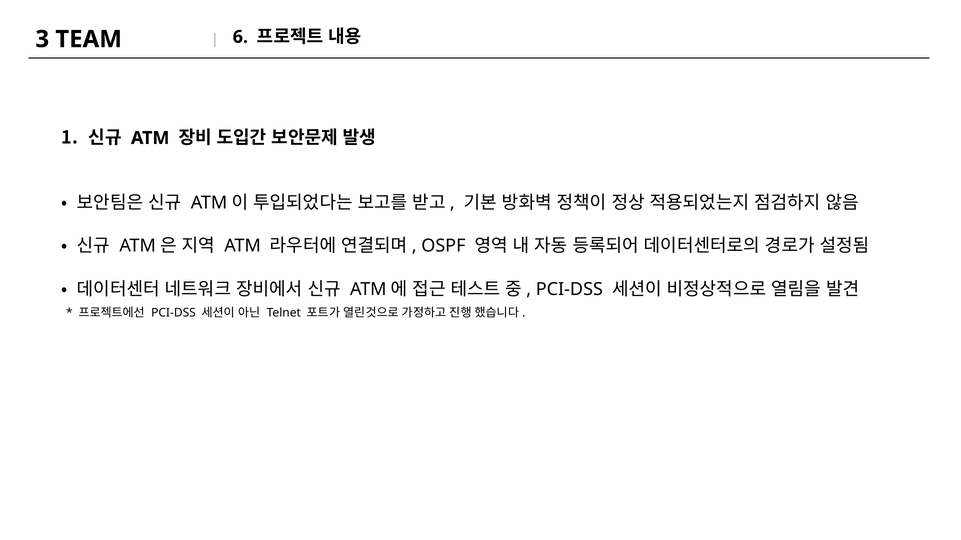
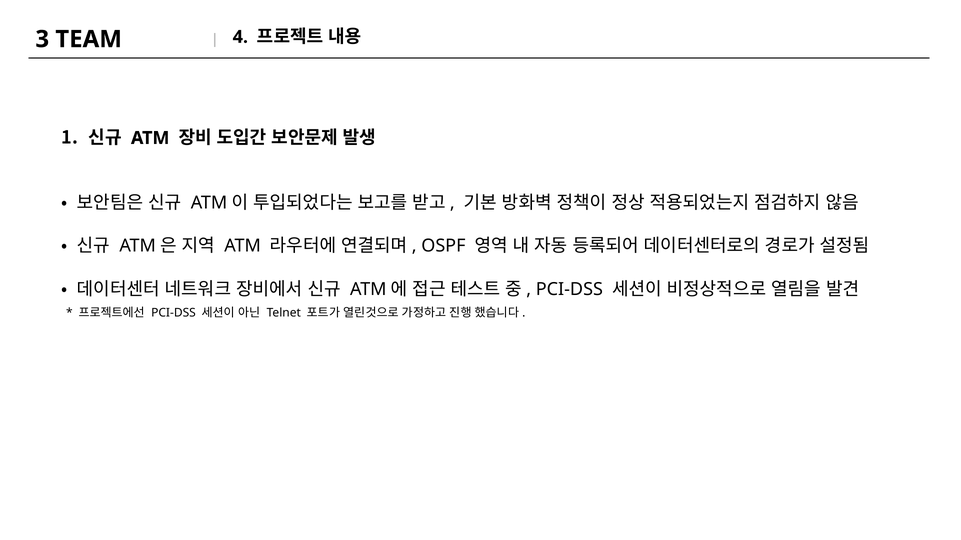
6: 6 -> 4
